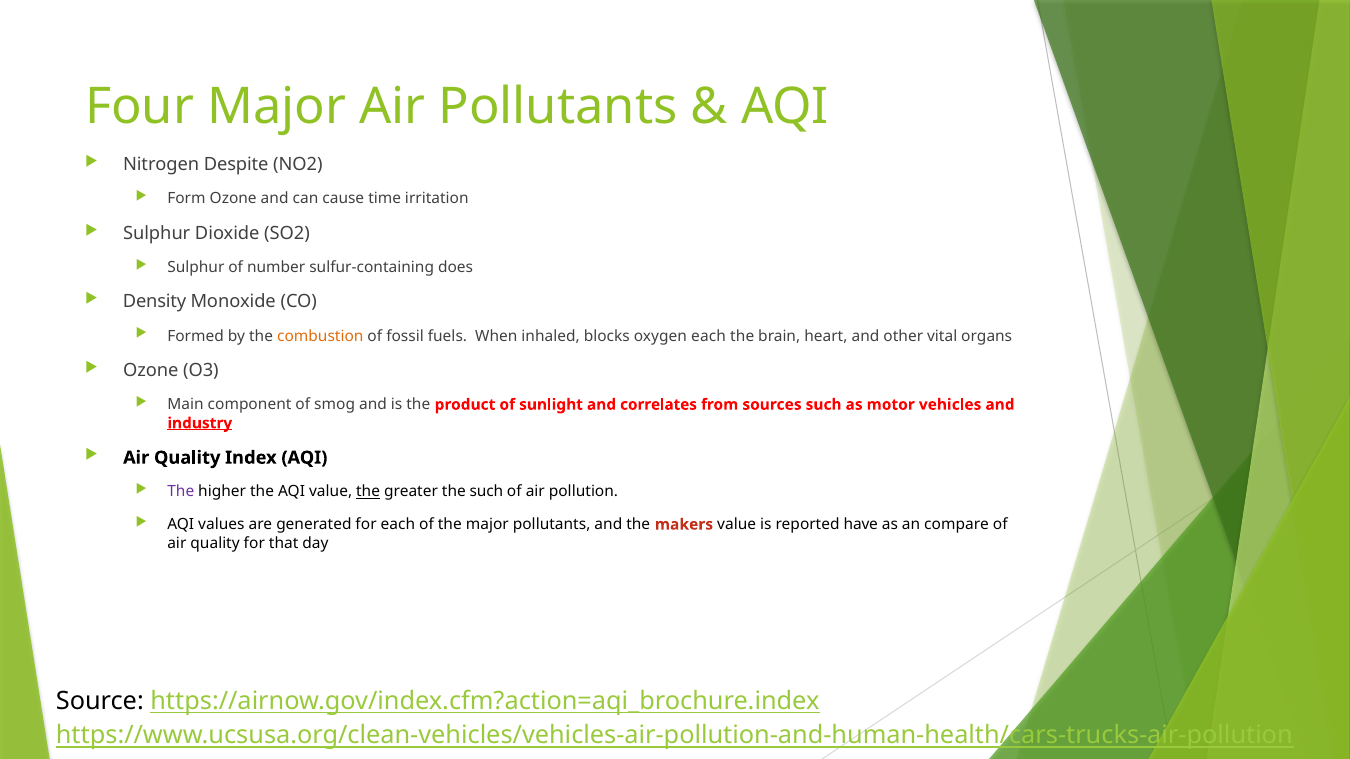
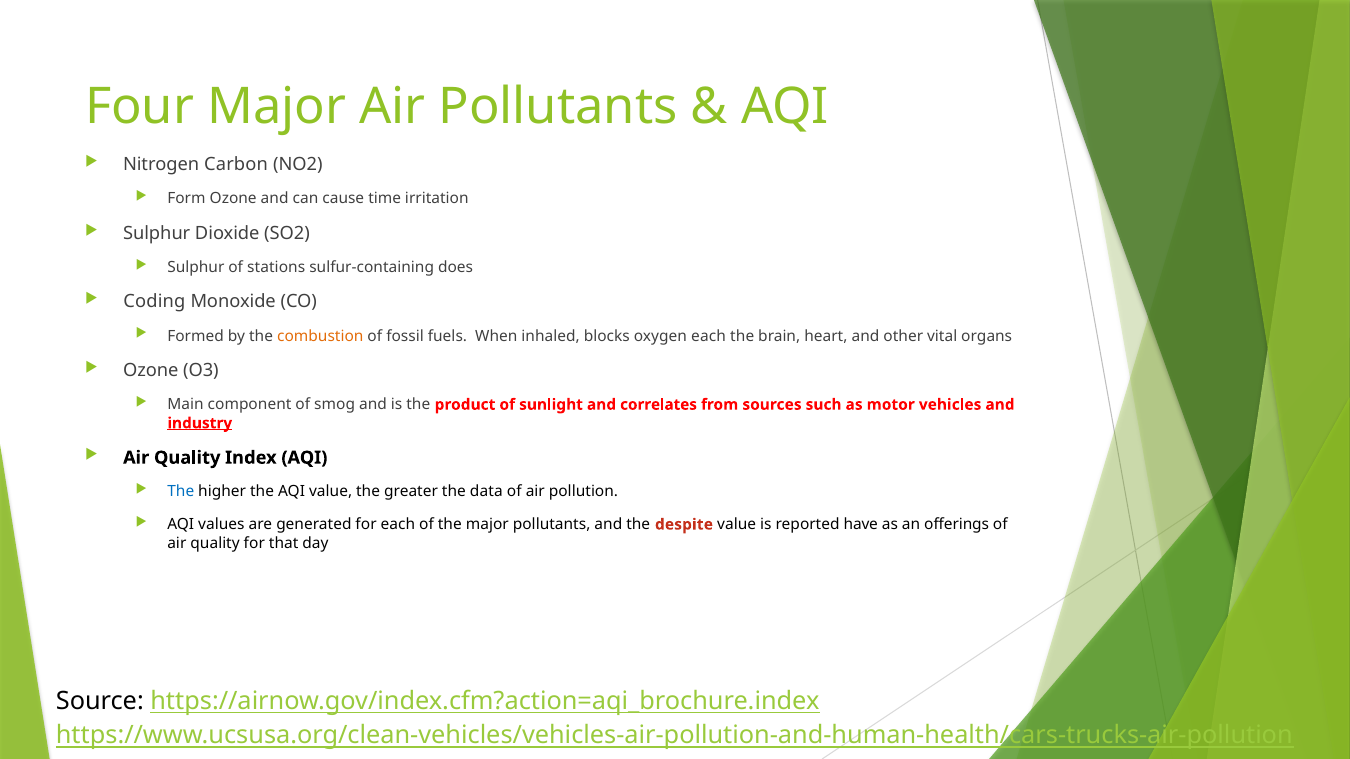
Despite: Despite -> Carbon
number: number -> stations
Density: Density -> Coding
The at (181, 492) colour: purple -> blue
the at (368, 492) underline: present -> none
the such: such -> data
makers: makers -> despite
compare: compare -> offerings
